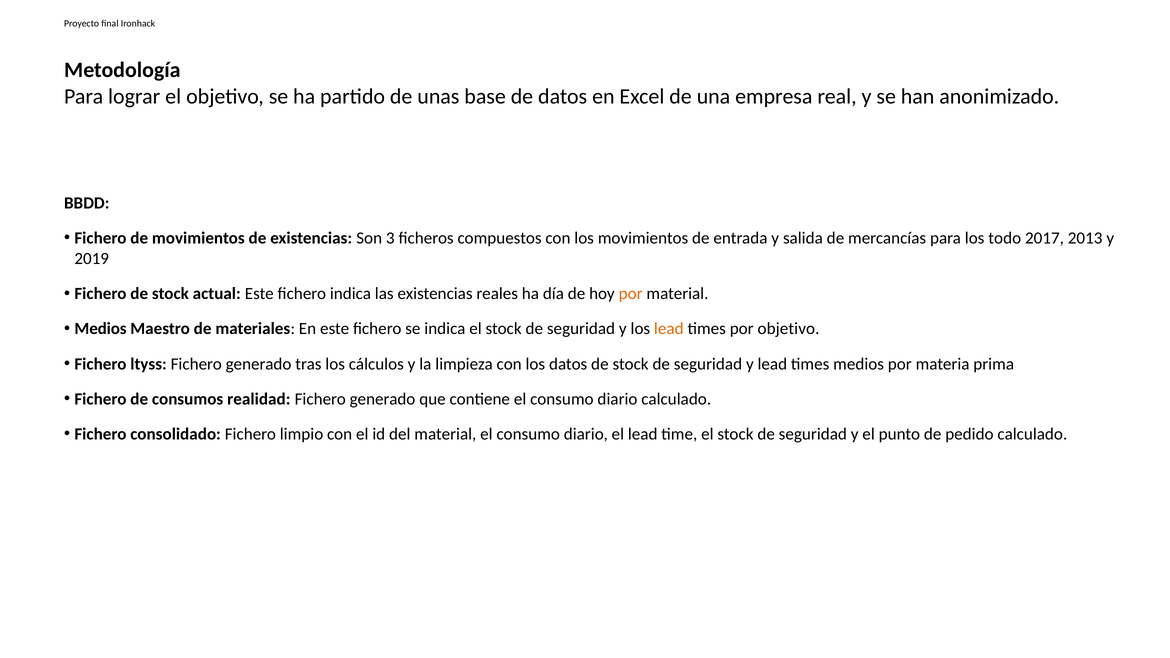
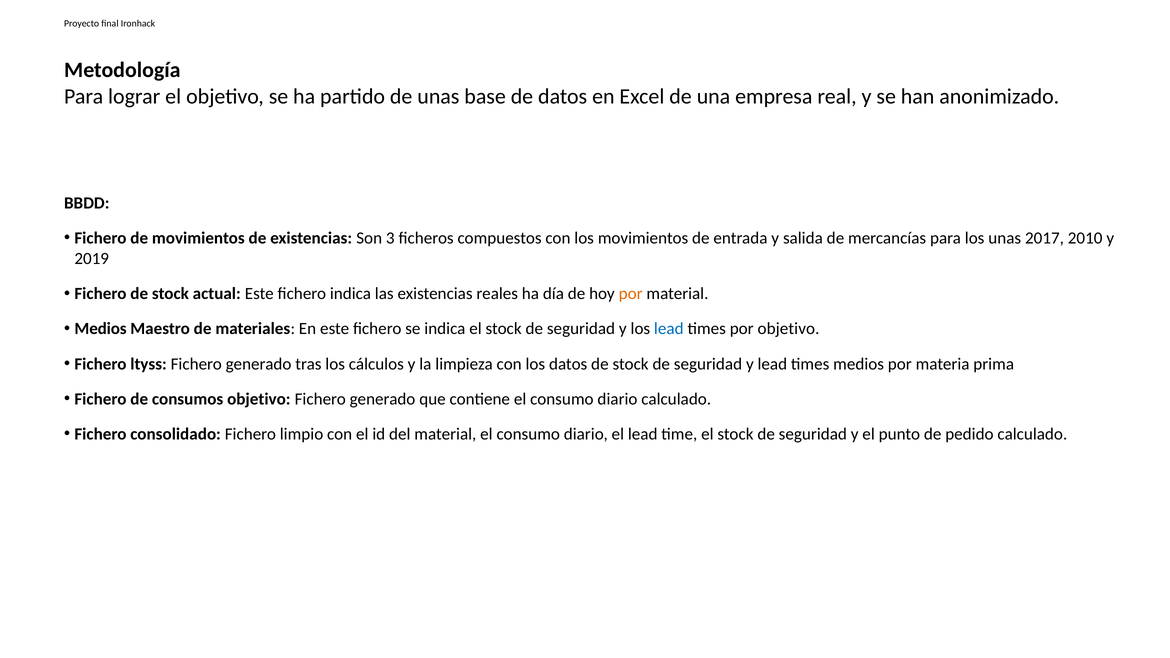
los todo: todo -> unas
2013: 2013 -> 2010
lead at (669, 329) colour: orange -> blue
consumos realidad: realidad -> objetivo
